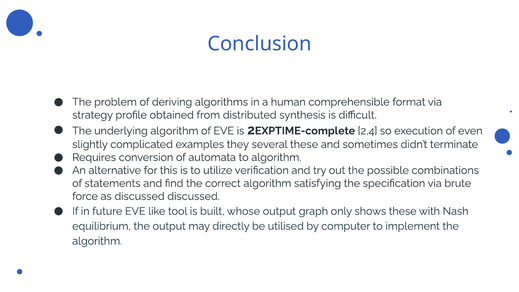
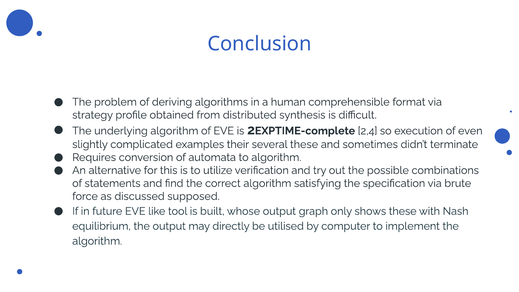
they: they -> their
discussed discussed: discussed -> supposed
